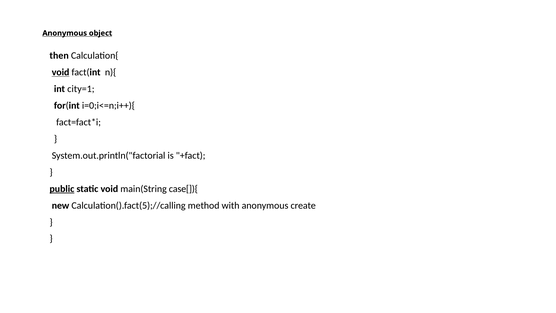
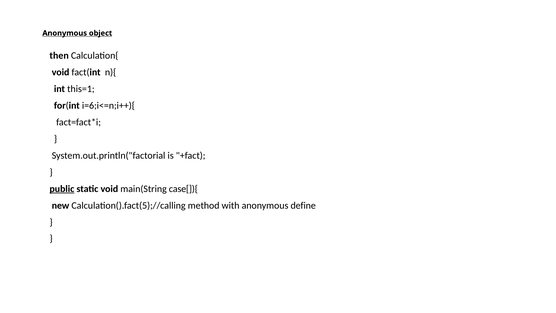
void at (61, 72) underline: present -> none
city=1: city=1 -> this=1
i=0;i<=n;i++){: i=0;i<=n;i++){ -> i=6;i<=n;i++){
create: create -> define
